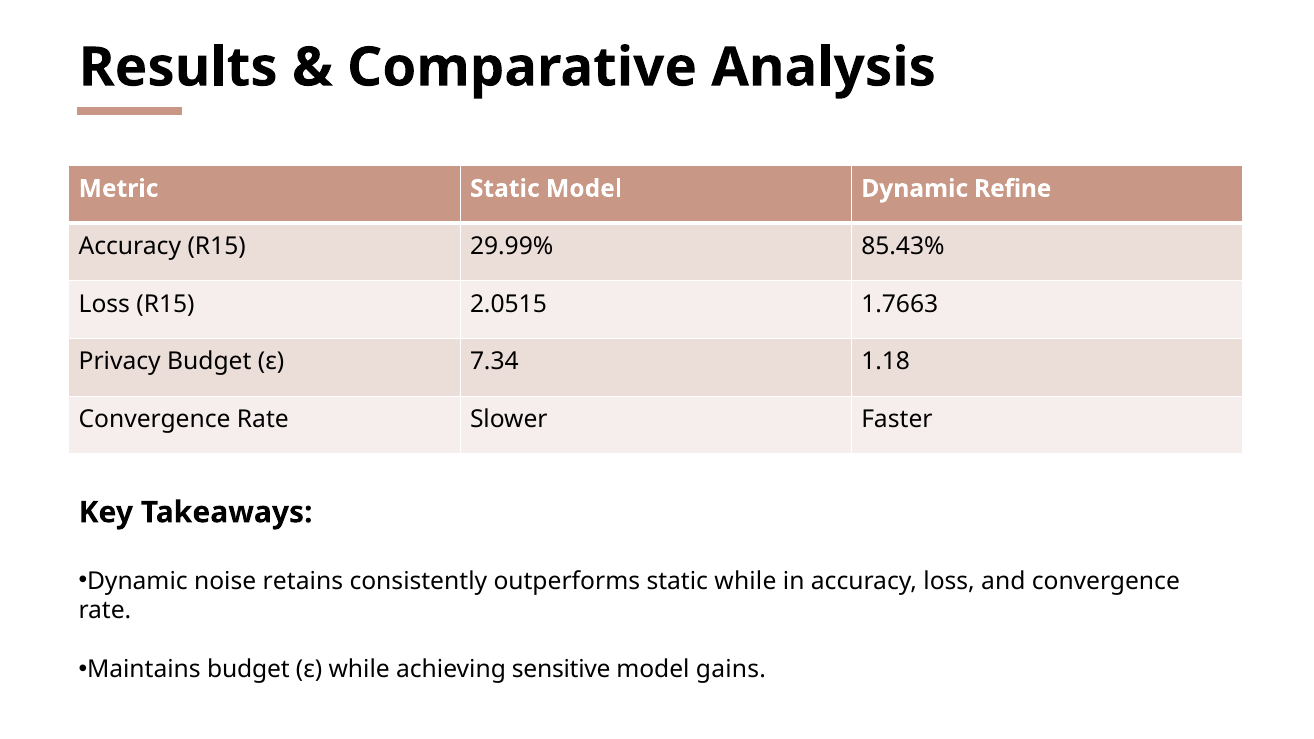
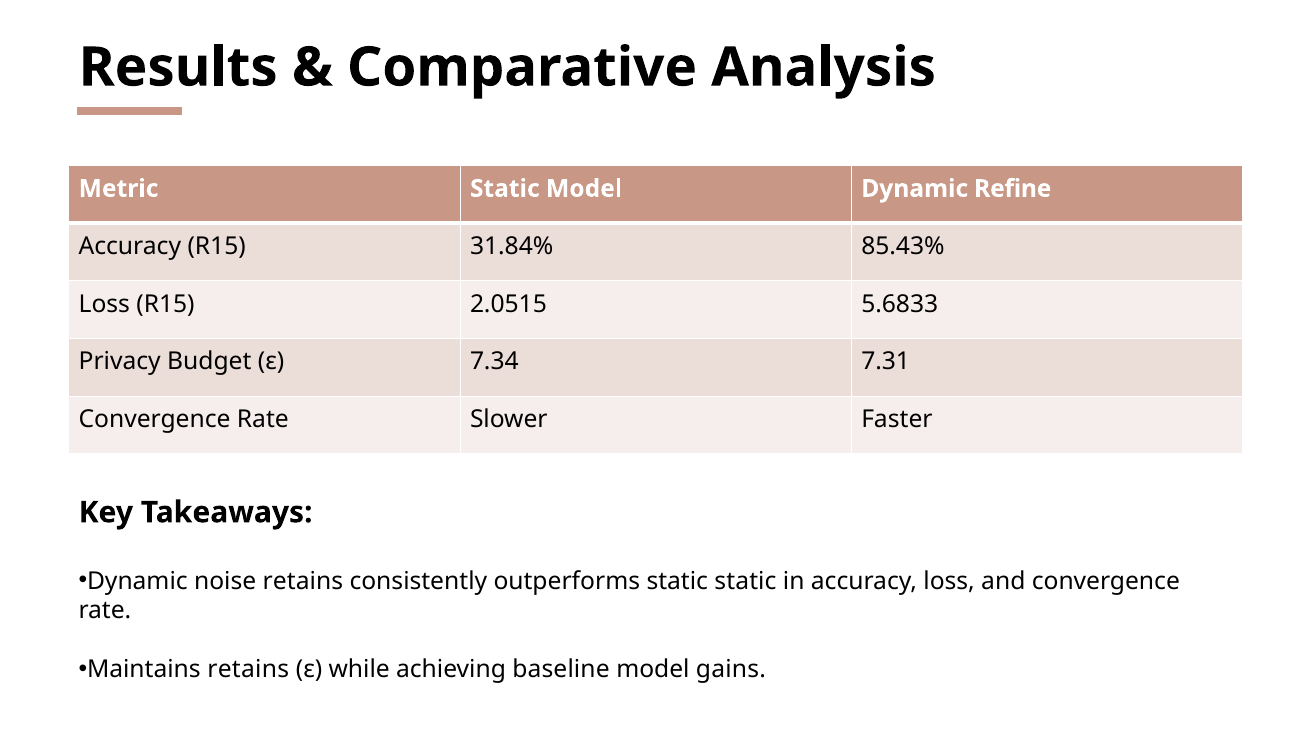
29.99%: 29.99% -> 31.84%
1.7663: 1.7663 -> 5.6833
1.18: 1.18 -> 7.31
static while: while -> static
Maintains budget: budget -> retains
sensitive: sensitive -> baseline
